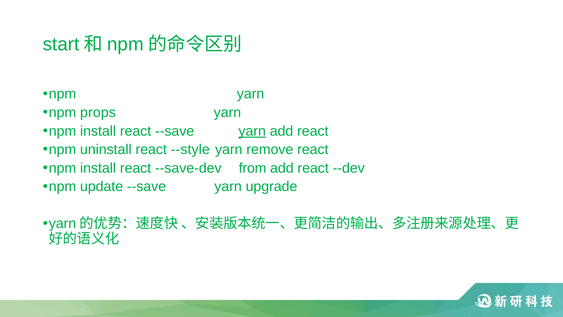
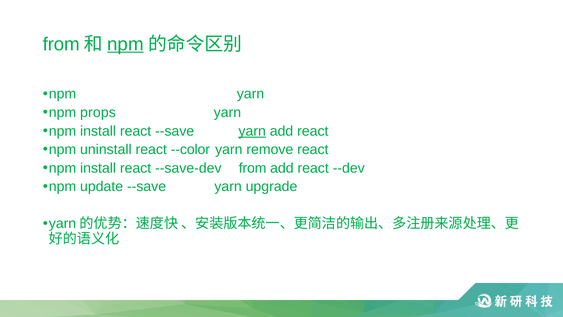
start at (61, 44): start -> from
npm at (125, 44) underline: none -> present
--style: --style -> --color
